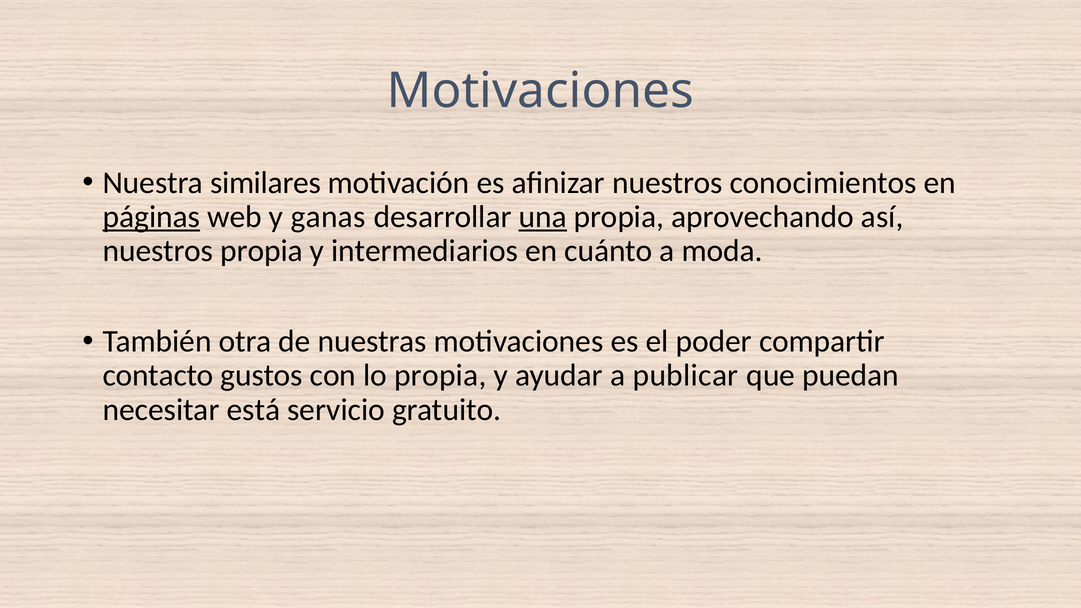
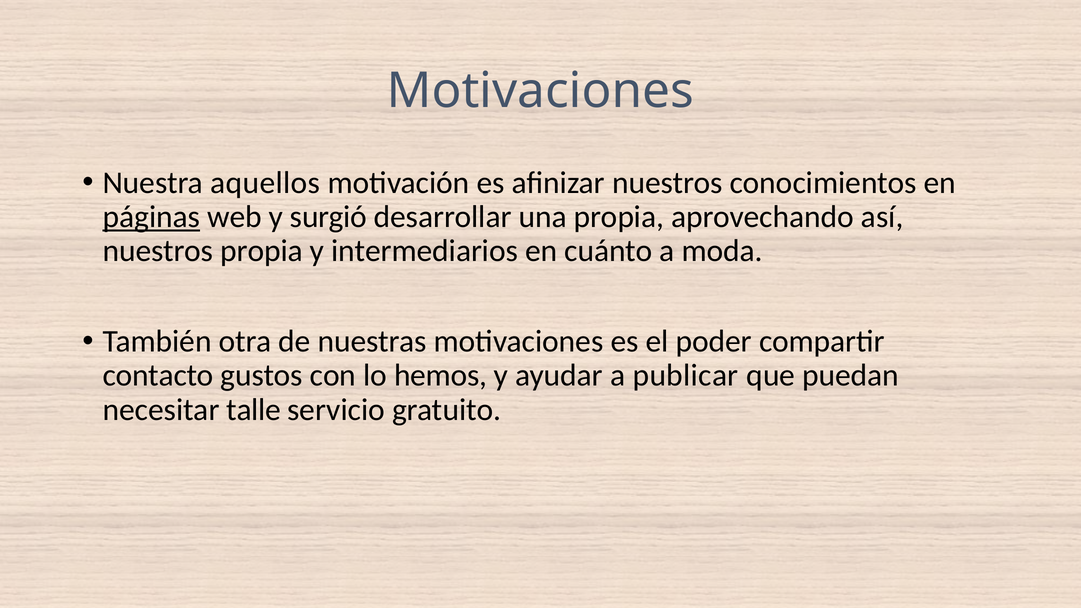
similares: similares -> aquellos
ganas: ganas -> surgió
una underline: present -> none
lo propia: propia -> hemos
está: está -> talle
